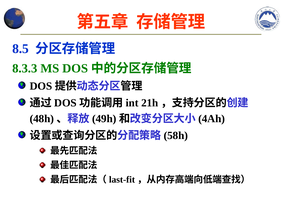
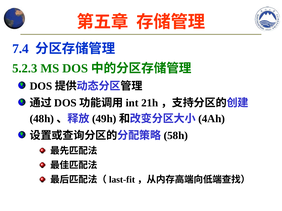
8.5: 8.5 -> 7.4
8.3.3: 8.3.3 -> 5.2.3
